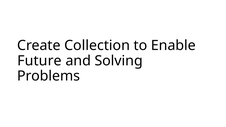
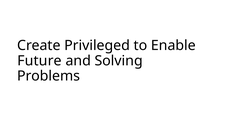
Collection: Collection -> Privileged
